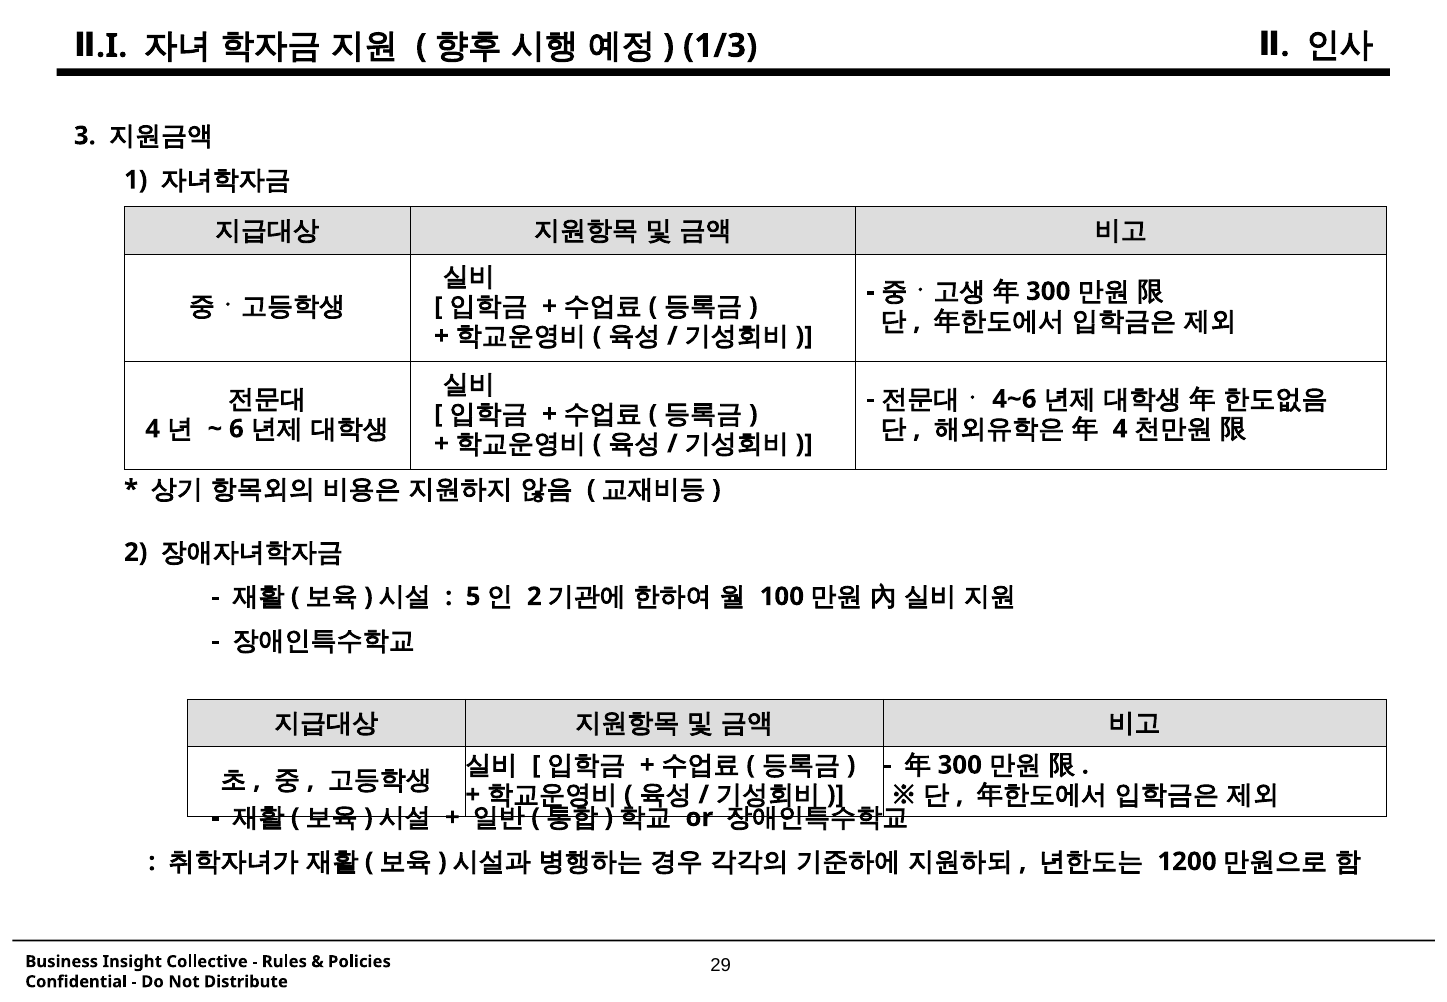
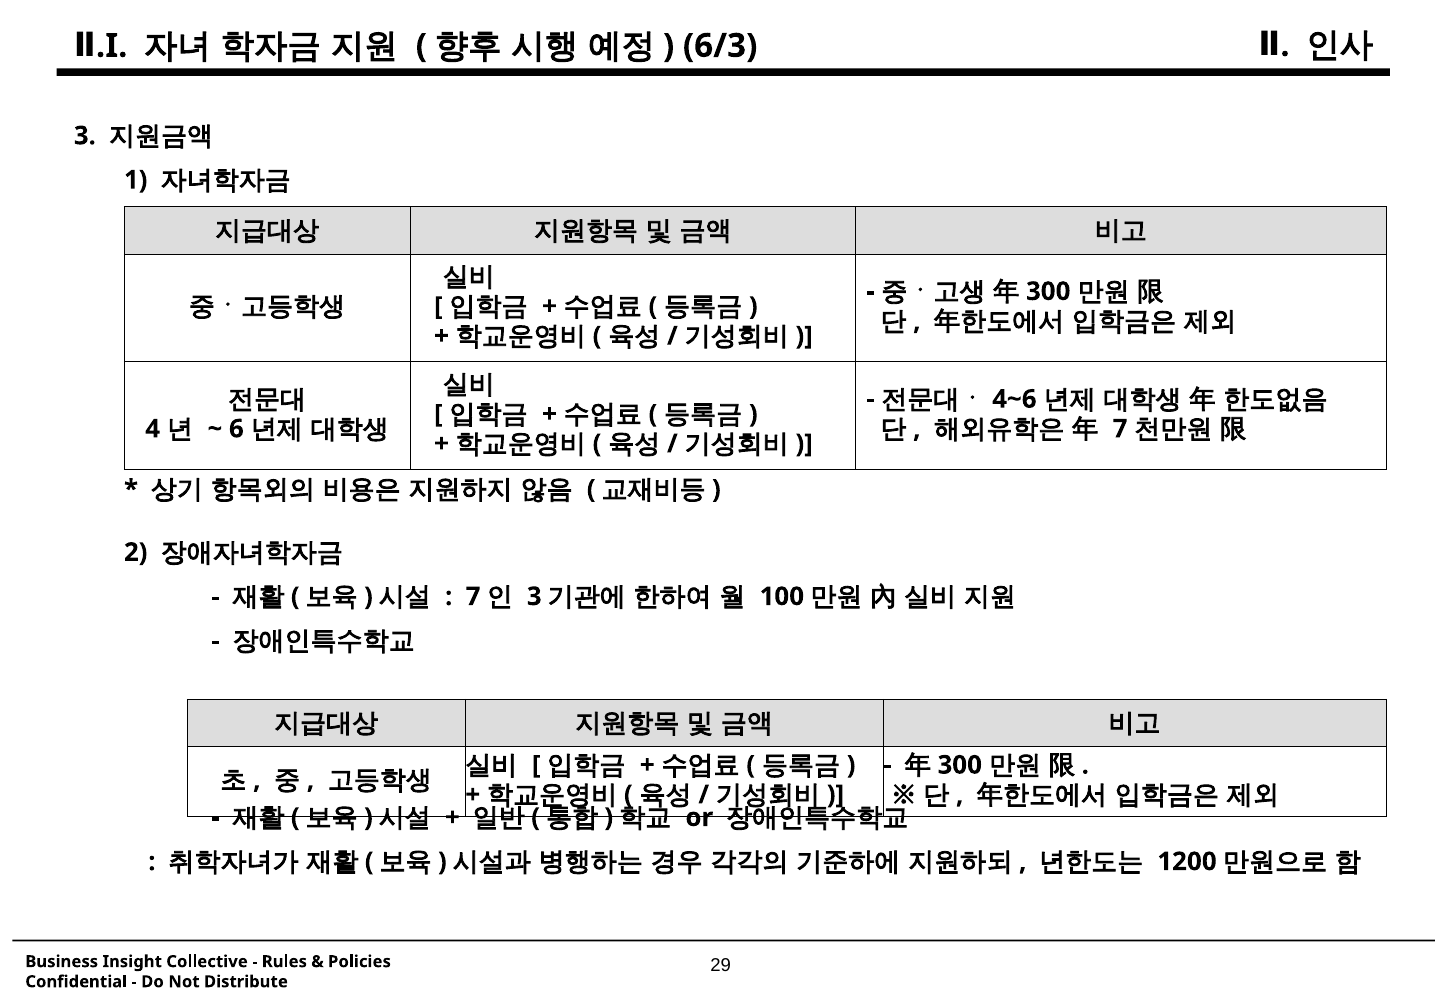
1/3: 1/3 -> 6/3
4 at (1120, 429): 4 -> 7
5 at (473, 596): 5 -> 7
2 at (534, 596): 2 -> 3
